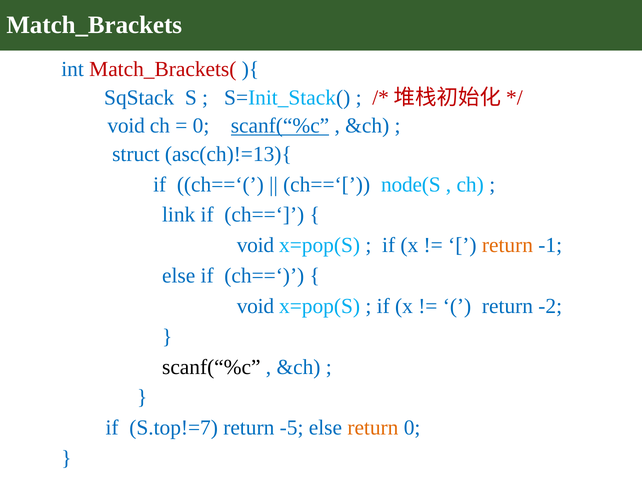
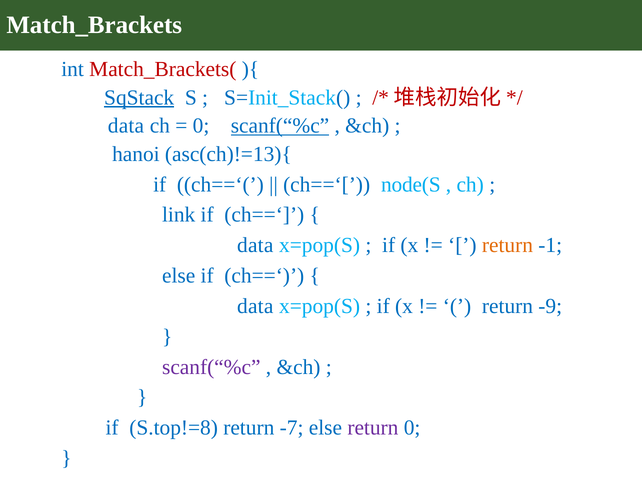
SqStack underline: none -> present
void at (126, 126): void -> data
struct: struct -> hanoi
void at (255, 245): void -> data
void at (255, 306): void -> data
-2: -2 -> -9
scanf(“%c at (211, 367) colour: black -> purple
S.top!=7: S.top!=7 -> S.top!=8
-5: -5 -> -7
return at (373, 427) colour: orange -> purple
